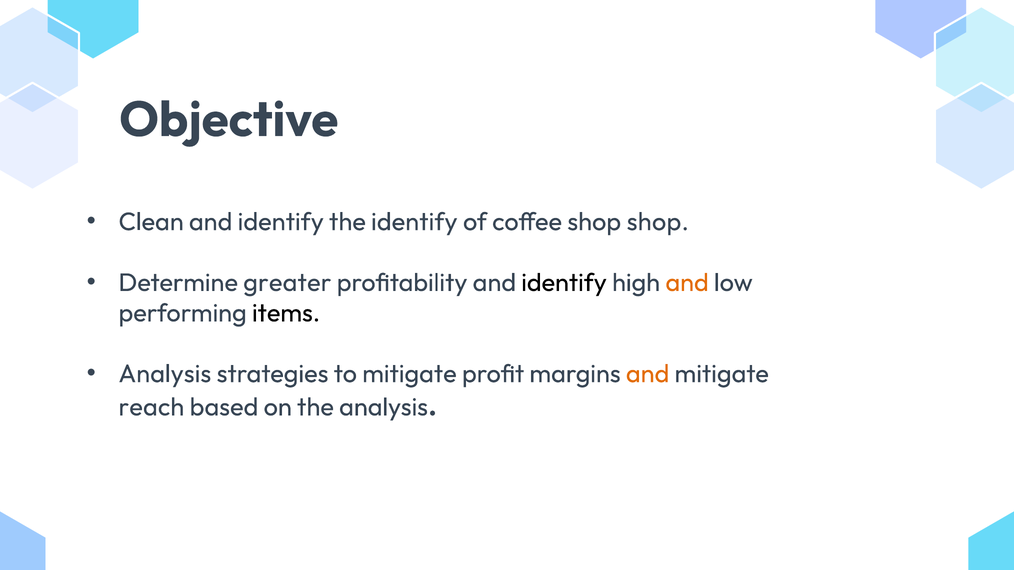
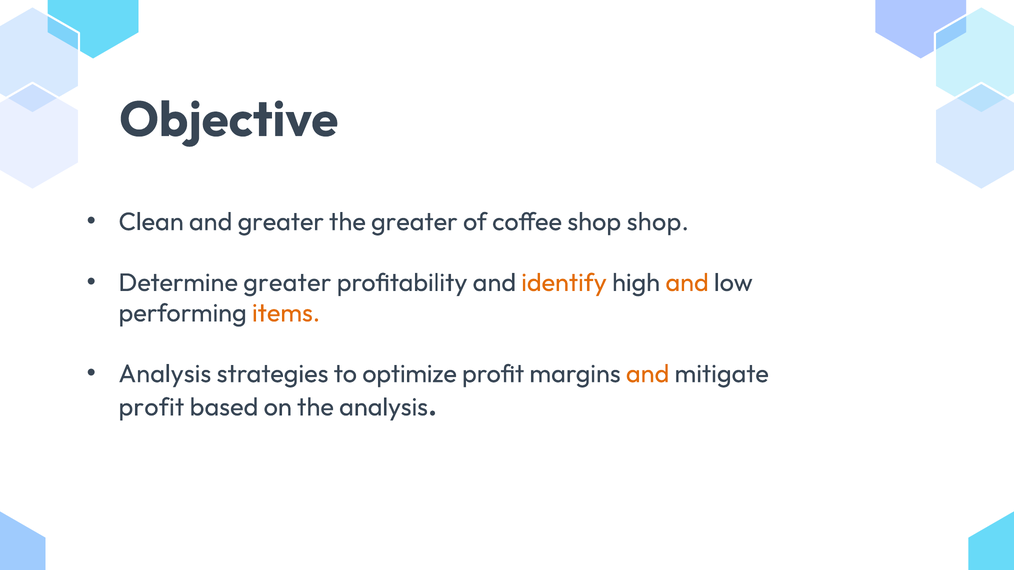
Clean and identify: identify -> greater
the identify: identify -> greater
identify at (564, 283) colour: black -> orange
items colour: black -> orange
to mitigate: mitigate -> optimize
reach at (151, 407): reach -> profit
